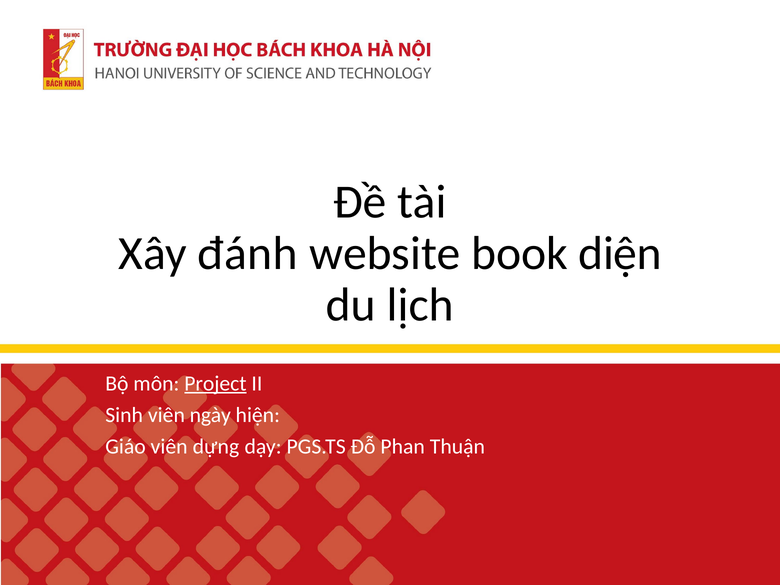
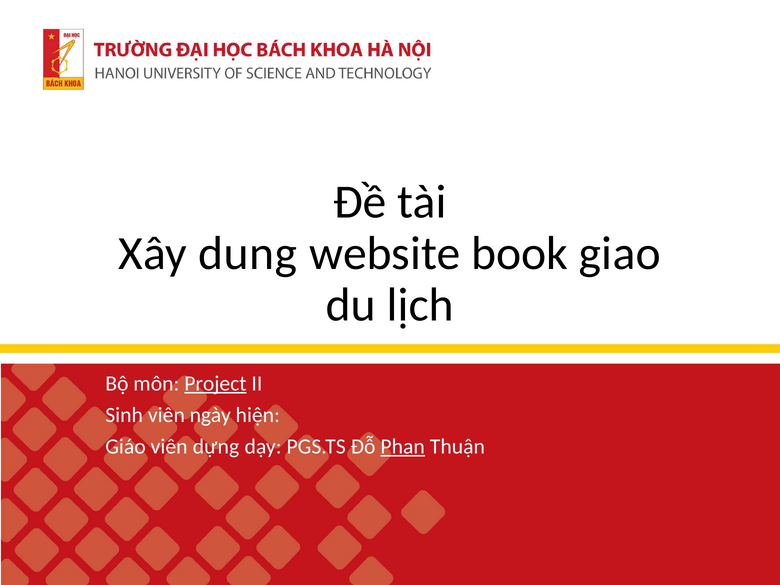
đánh: đánh -> dung
diện: diện -> giao
Phan underline: none -> present
